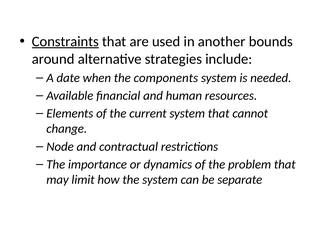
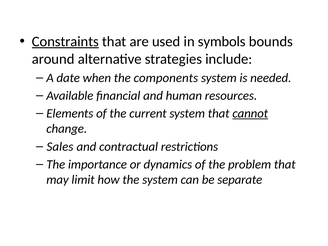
another: another -> symbols
cannot underline: none -> present
Node: Node -> Sales
